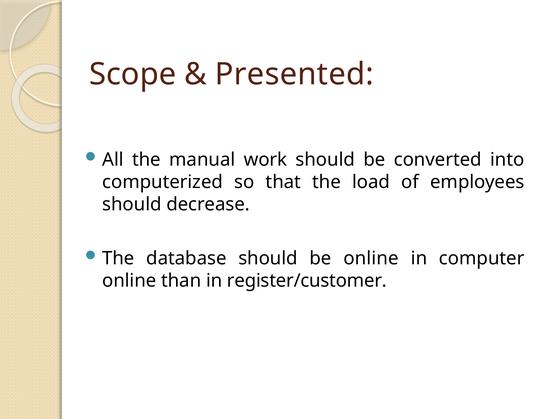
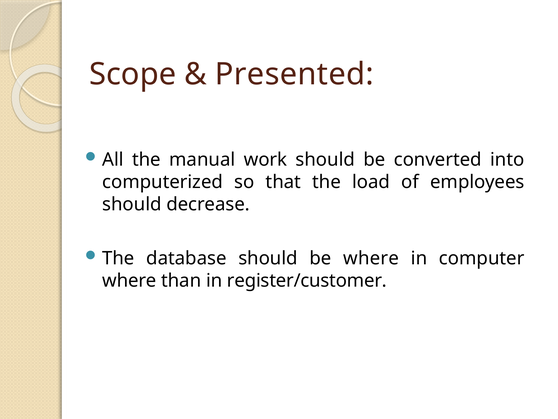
be online: online -> where
online at (129, 280): online -> where
